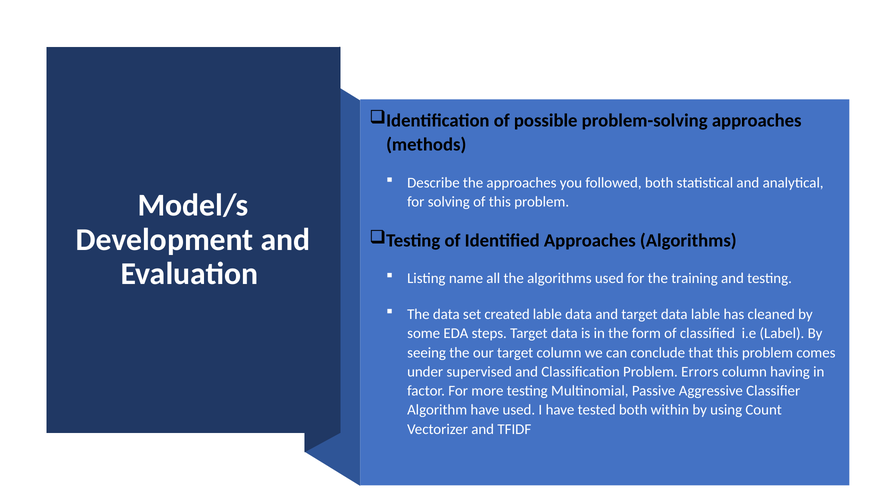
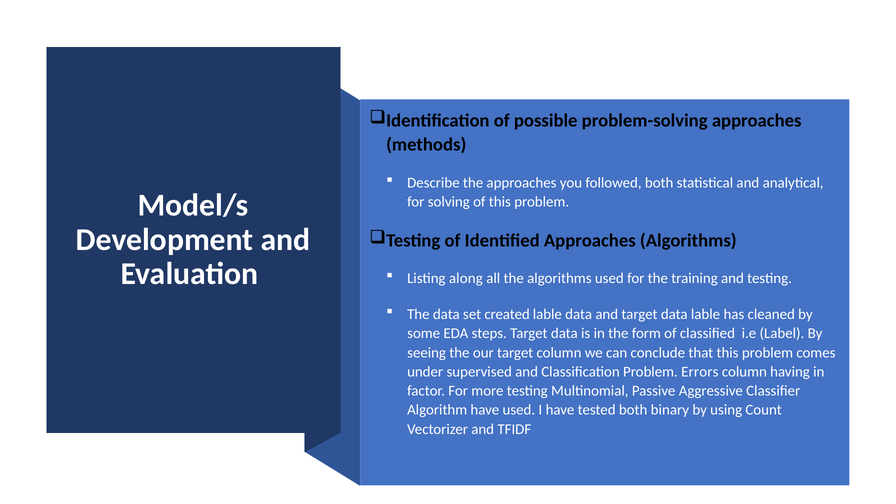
name: name -> along
within: within -> binary
